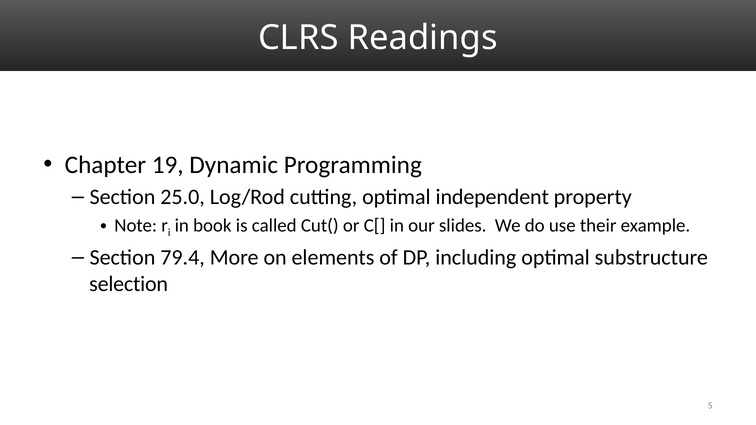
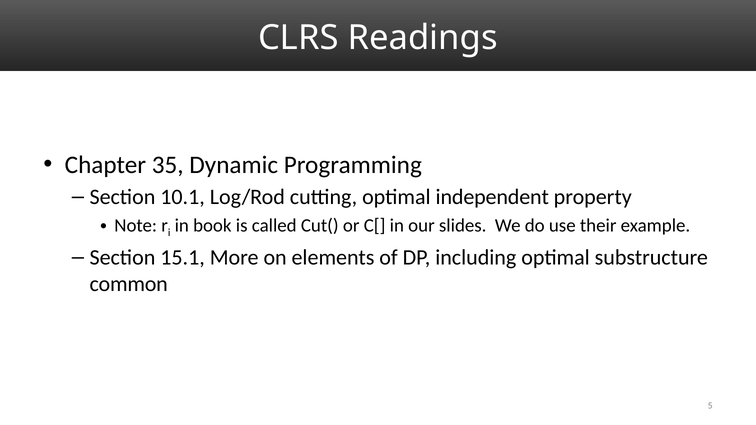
19: 19 -> 35
25.0: 25.0 -> 10.1
79.4: 79.4 -> 15.1
selection: selection -> common
